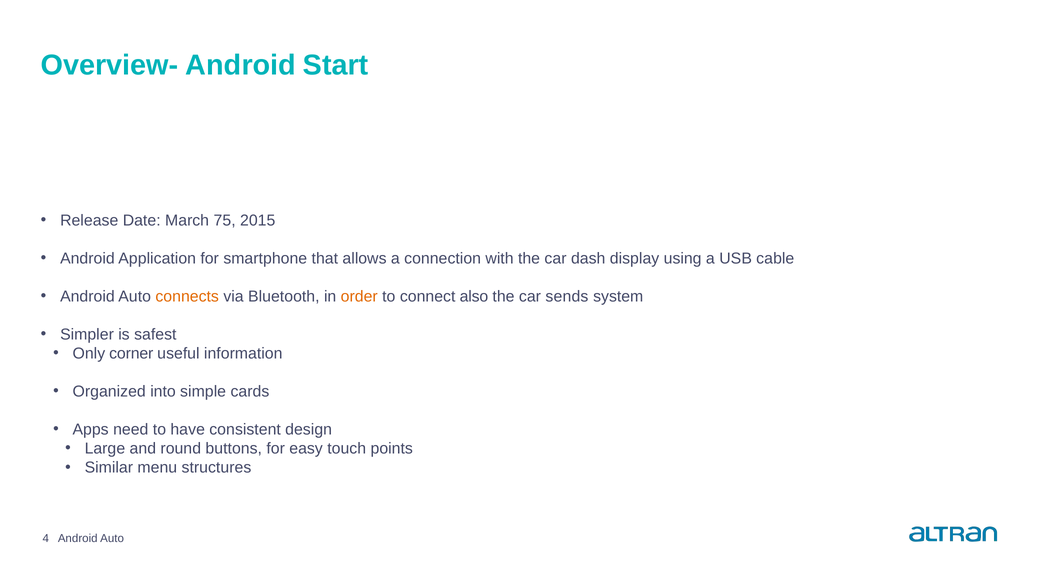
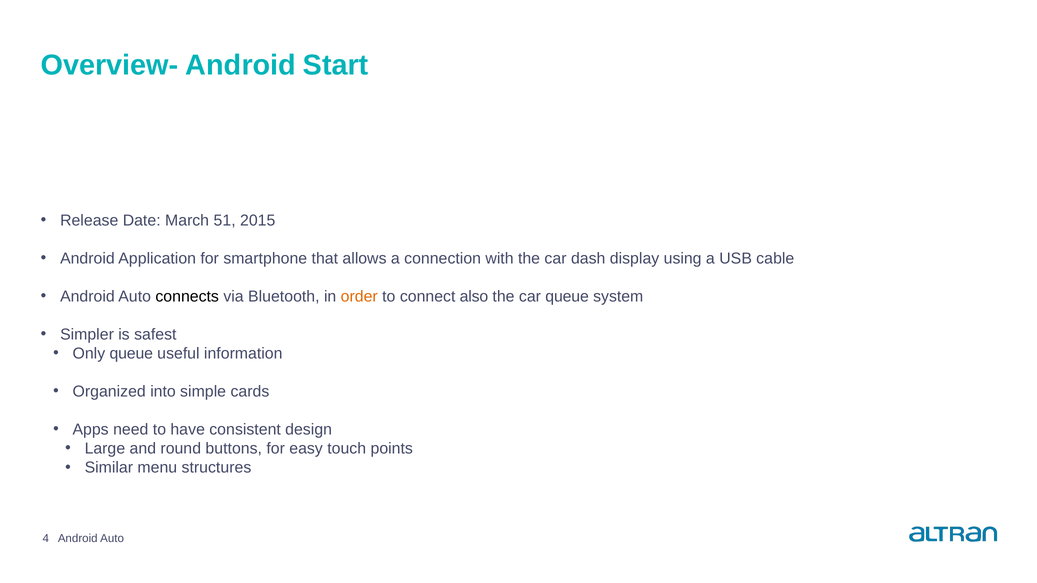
75: 75 -> 51
connects colour: orange -> black
car sends: sends -> queue
Only corner: corner -> queue
